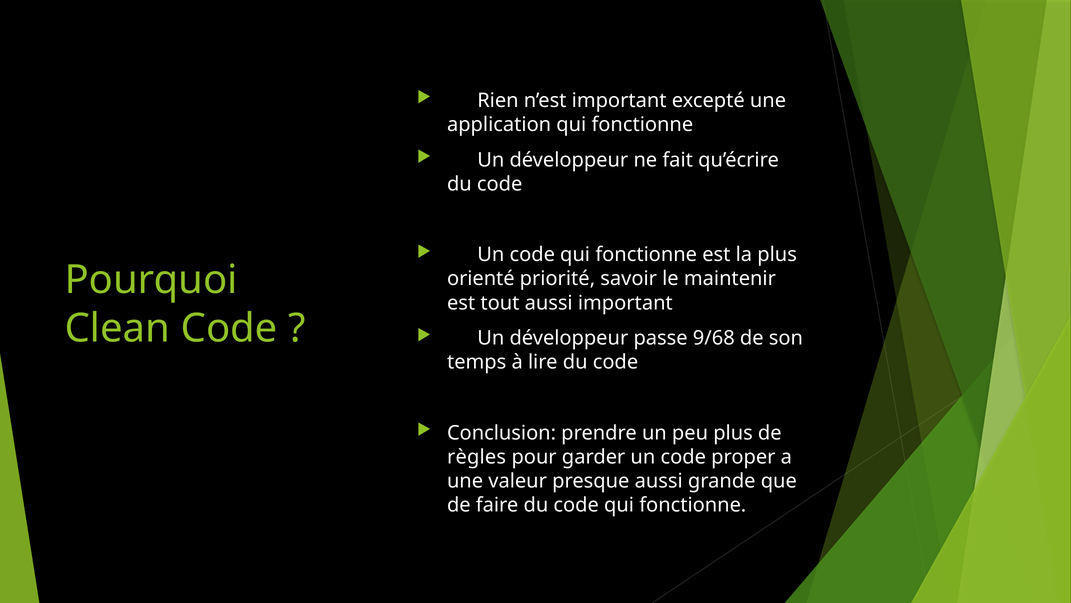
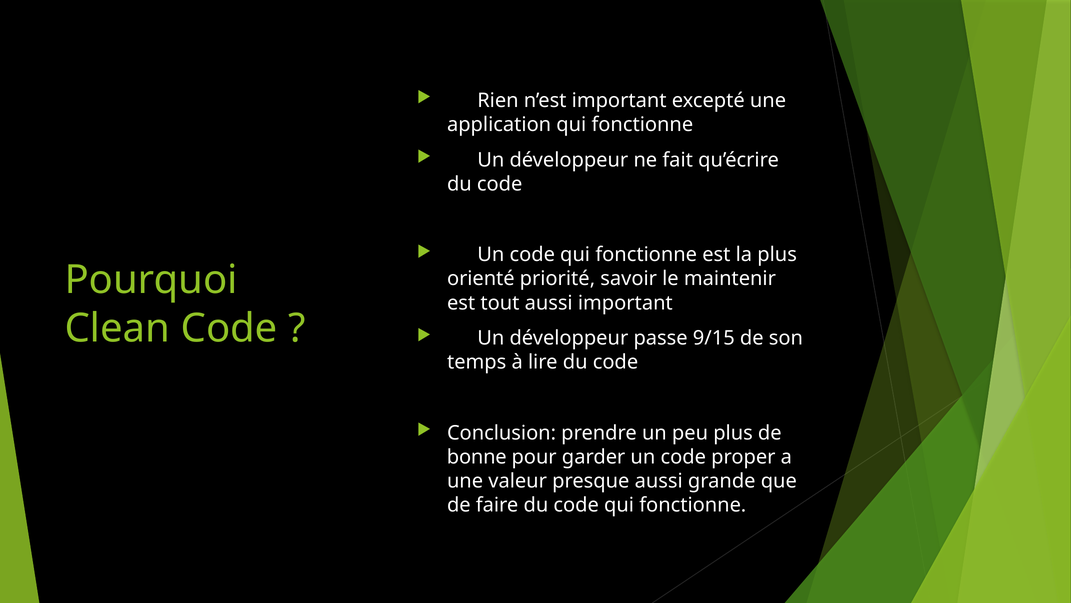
9/68: 9/68 -> 9/15
règles: règles -> bonne
